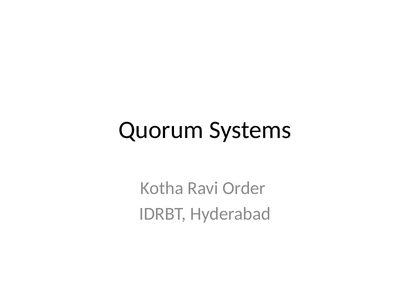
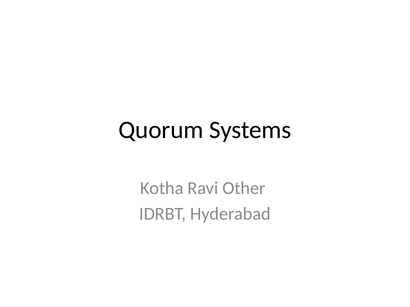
Order: Order -> Other
